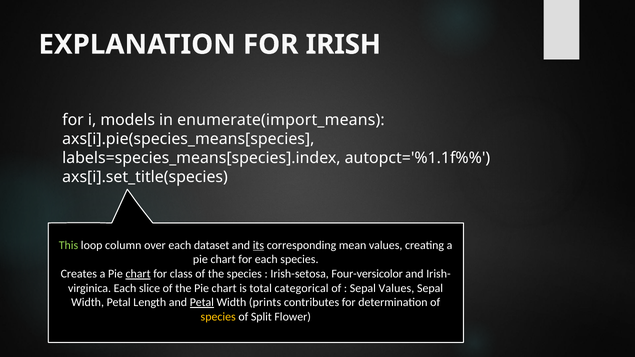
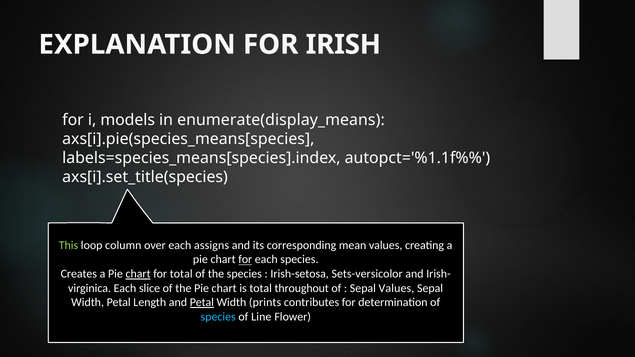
enumerate(import_means: enumerate(import_means -> enumerate(display_means
dataset: dataset -> assigns
its underline: present -> none
for at (245, 260) underline: none -> present
for class: class -> total
Four-versicolor: Four-versicolor -> Sets-versicolor
categorical: categorical -> throughout
species at (218, 317) colour: yellow -> light blue
Split: Split -> Line
